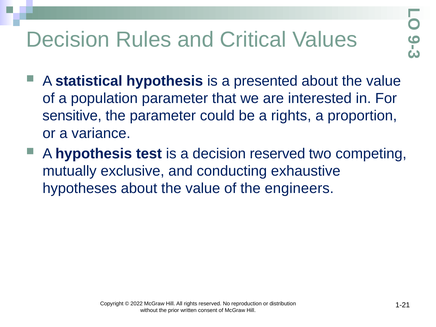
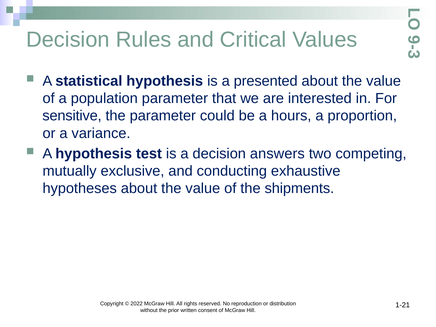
a rights: rights -> hours
decision reserved: reserved -> answers
engineers: engineers -> shipments
